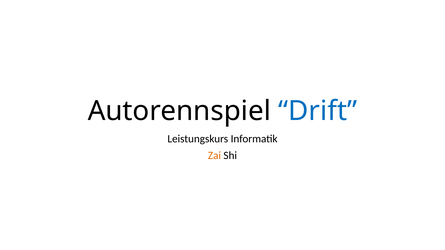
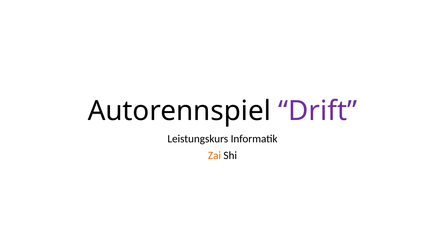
Drift colour: blue -> purple
